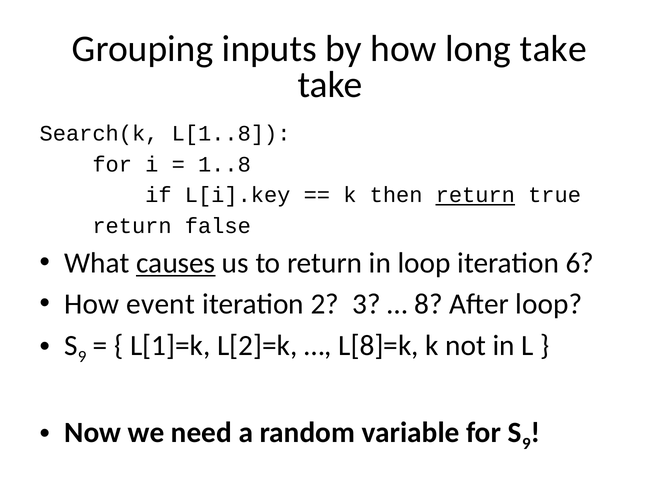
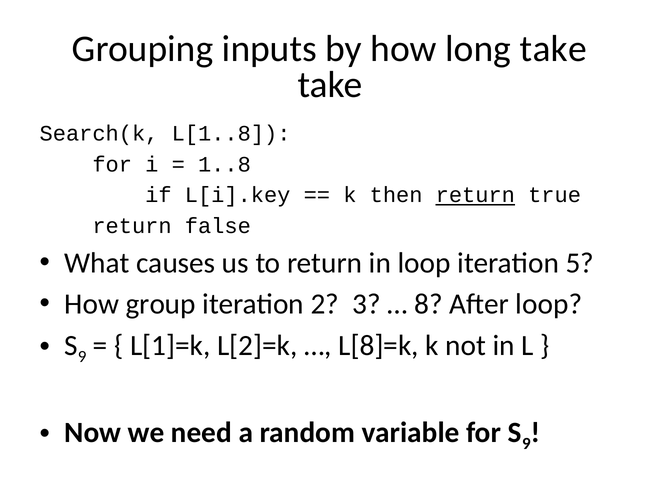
causes underline: present -> none
6: 6 -> 5
event: event -> group
